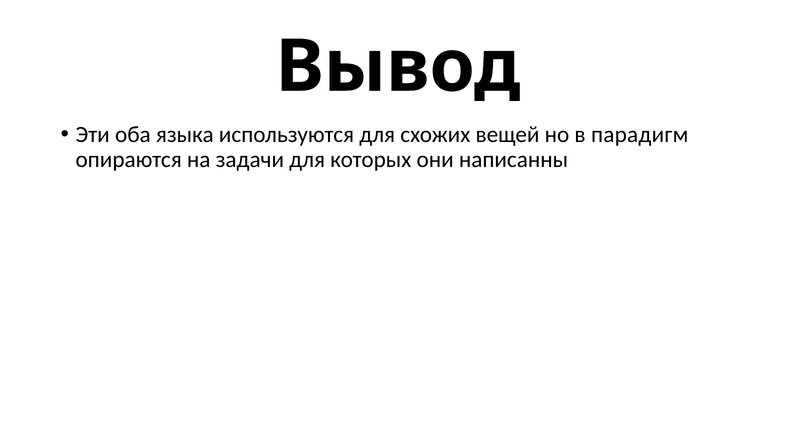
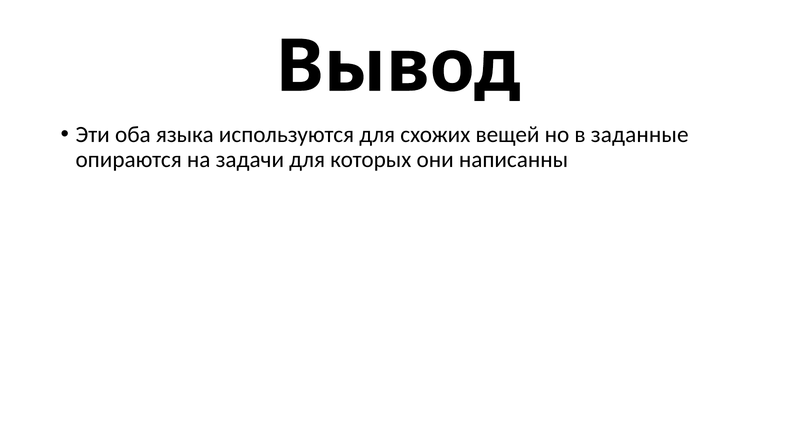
парадигм: парадигм -> заданные
